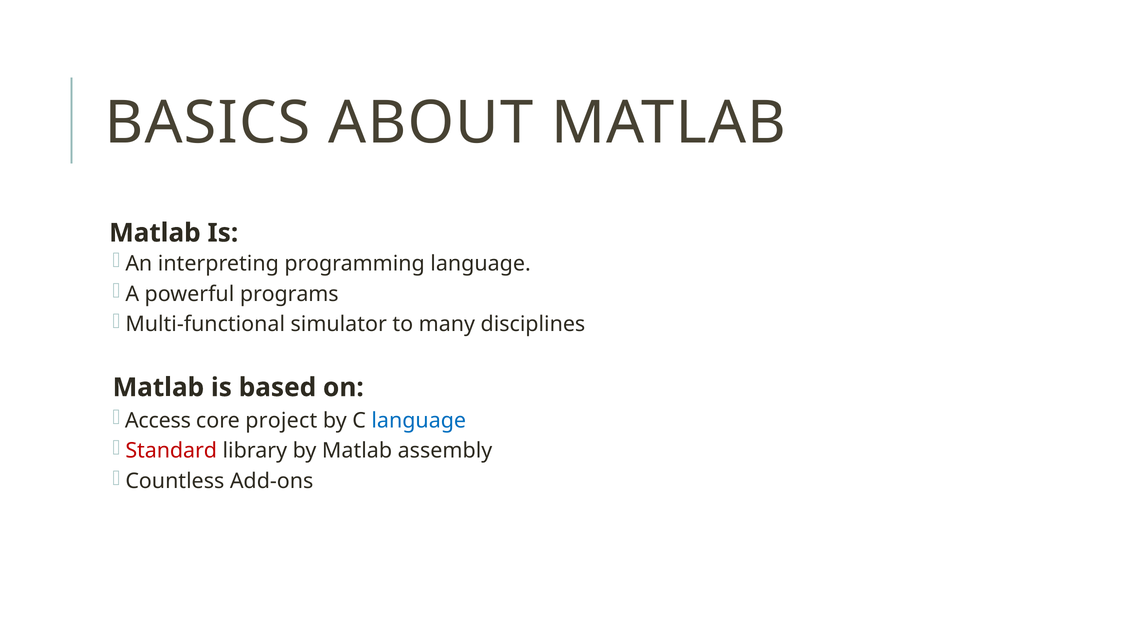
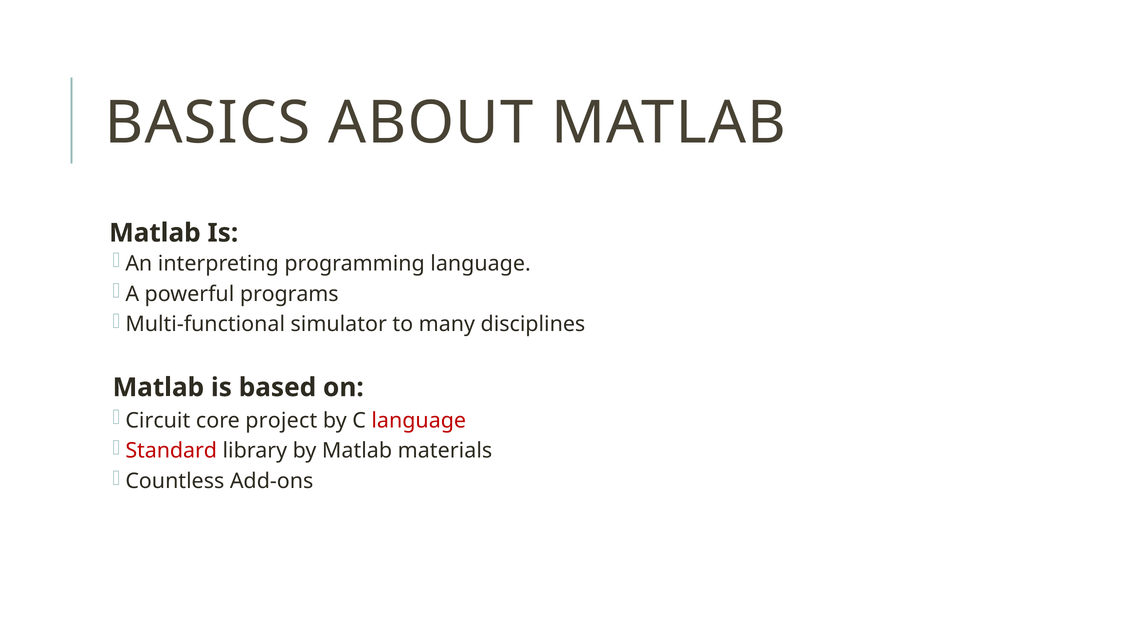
Access: Access -> Circuit
language at (419, 420) colour: blue -> red
assembly: assembly -> materials
